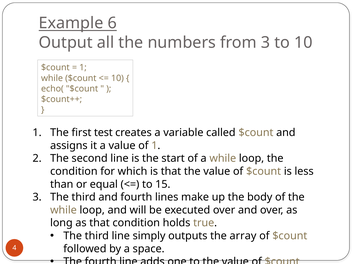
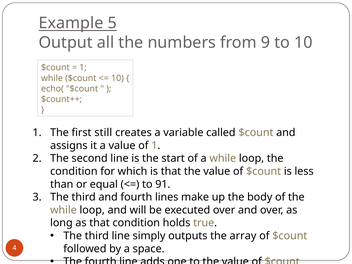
6: 6 -> 5
from 3: 3 -> 9
test: test -> still
15: 15 -> 91
